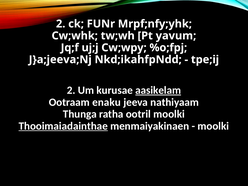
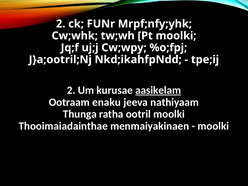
Pt yavum: yavum -> moolki
J}a;jeeva;Nj: J}a;jeeva;Nj -> J}a;ootril;Nj
Thooimaiadainthae underline: present -> none
